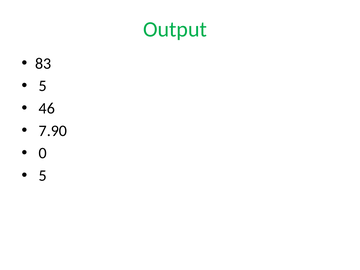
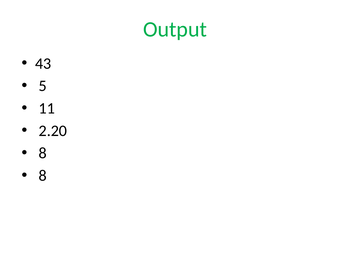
83: 83 -> 43
46: 46 -> 11
7.90: 7.90 -> 2.20
0 at (43, 153): 0 -> 8
5 at (43, 176): 5 -> 8
